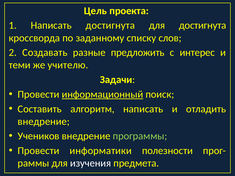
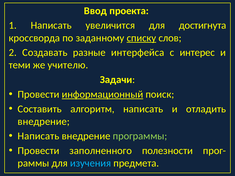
Цель: Цель -> Ввод
Написать достигнута: достигнута -> увеличится
списку underline: none -> present
предложить: предложить -> интерфейса
Учеников at (39, 136): Учеников -> Написать
информатики: информатики -> заполненного
изучения colour: white -> light blue
